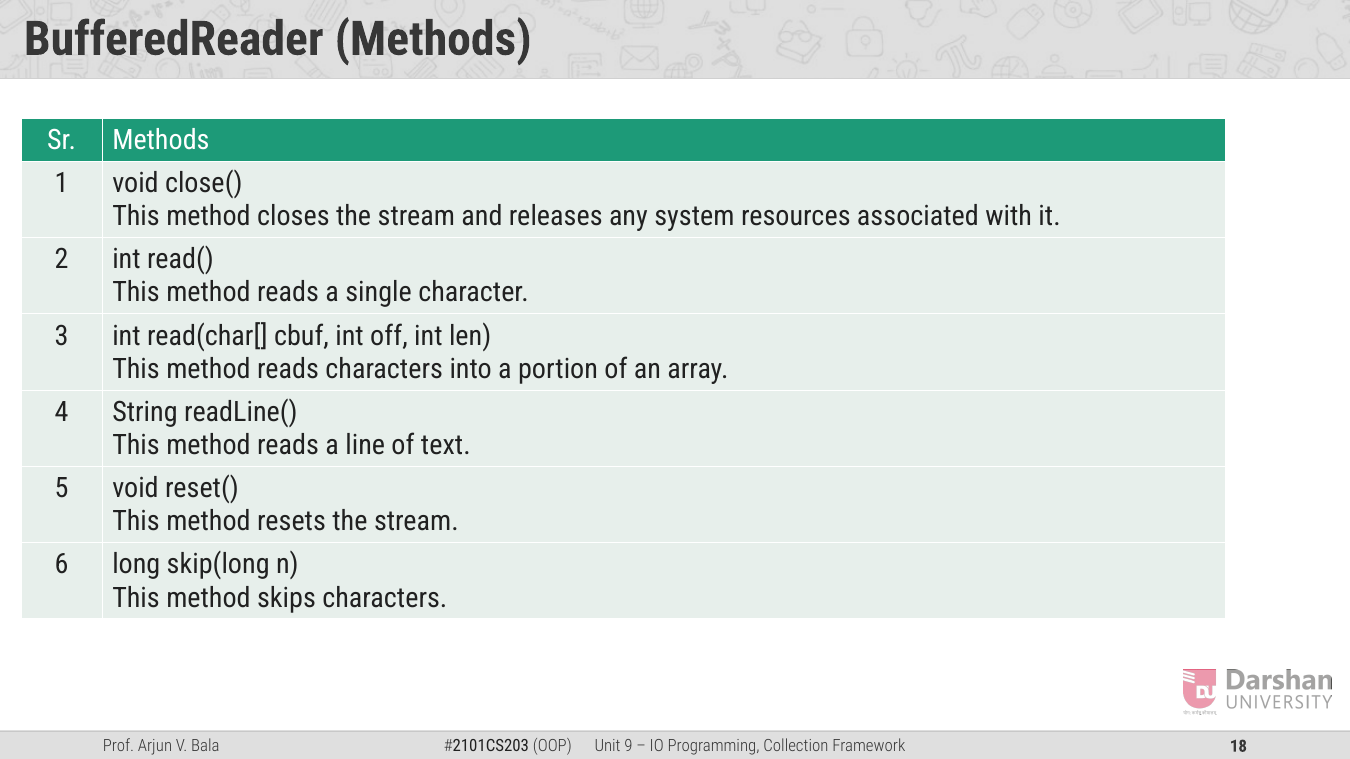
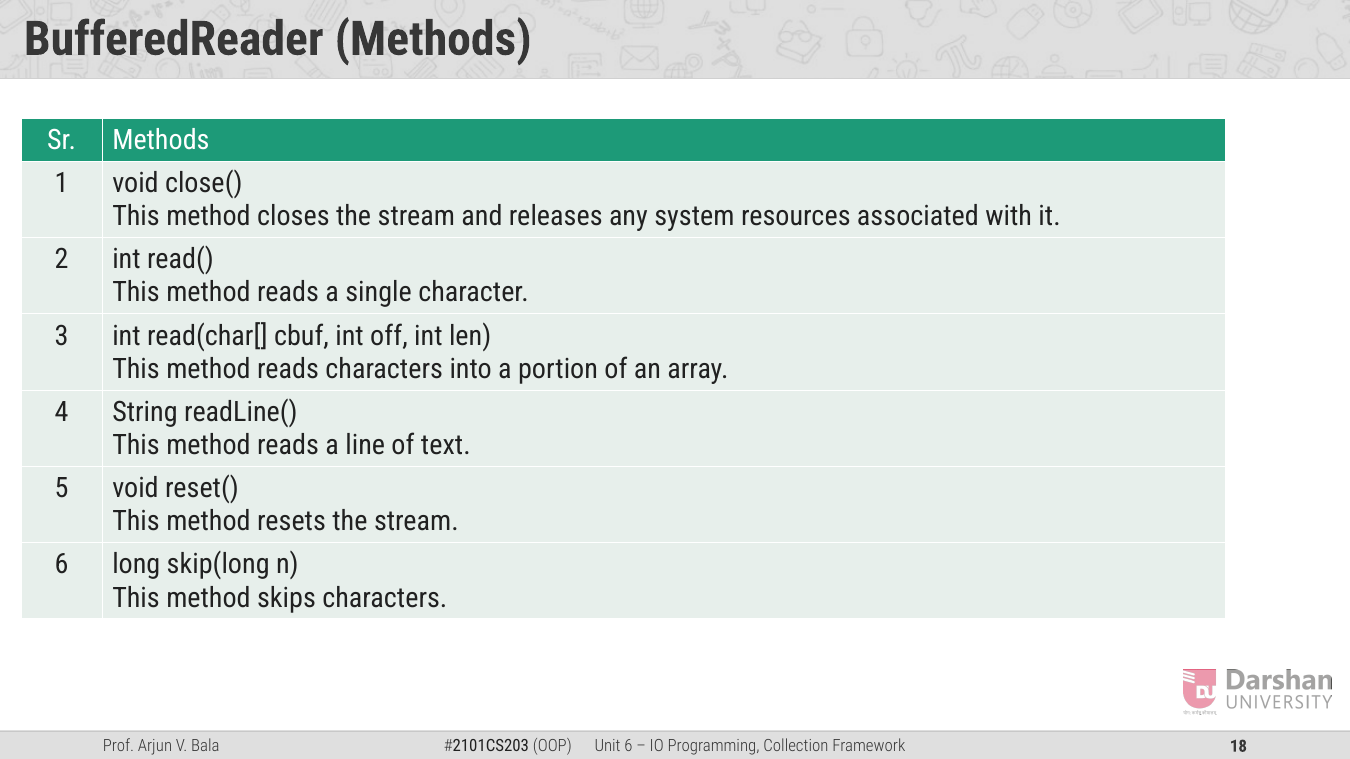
9 at (629, 747): 9 -> 6
